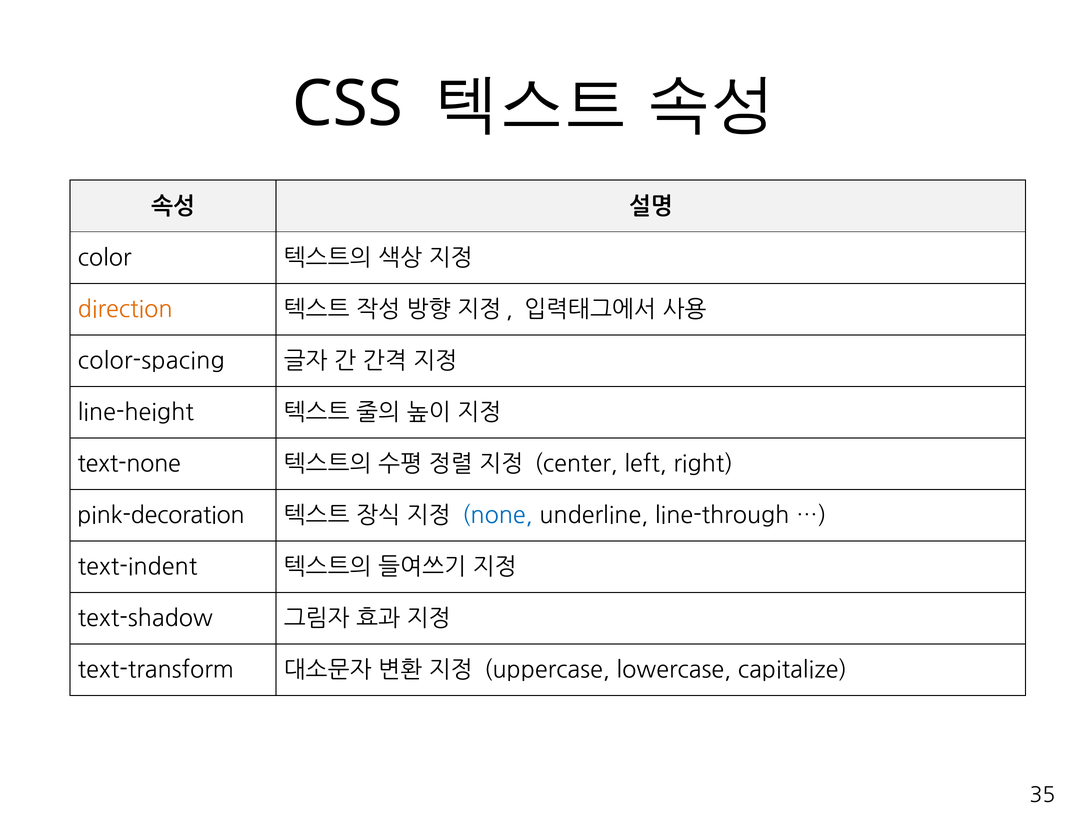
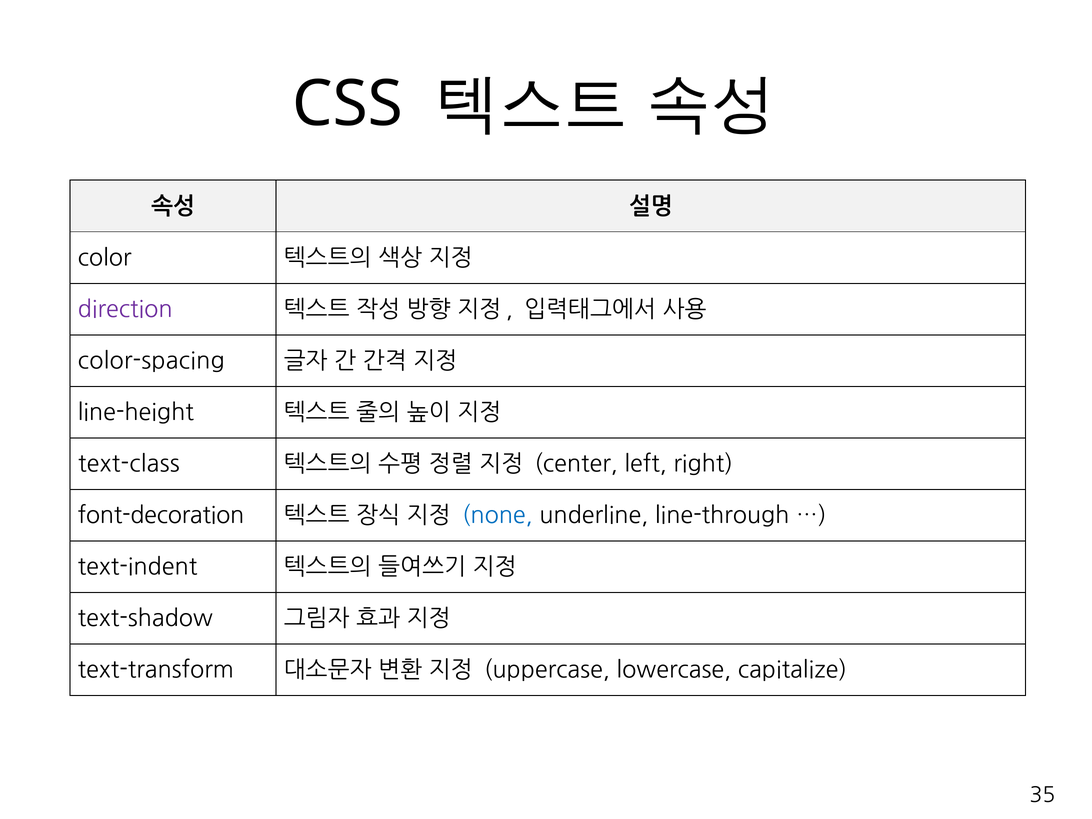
direction colour: orange -> purple
text-none: text-none -> text-class
pink-decoration: pink-decoration -> font-decoration
